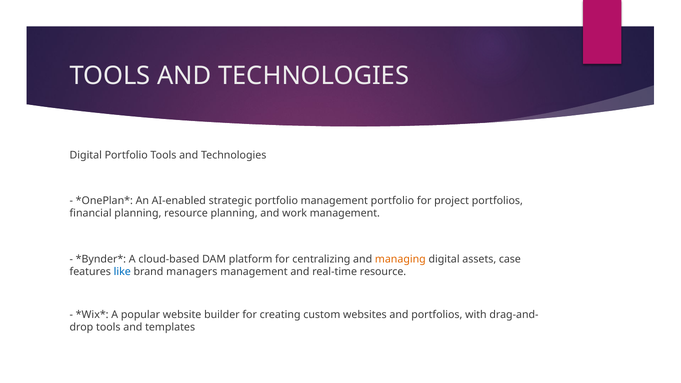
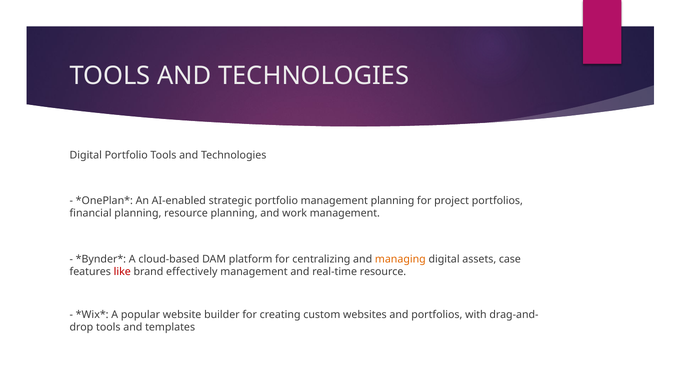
management portfolio: portfolio -> planning
like colour: blue -> red
managers: managers -> effectively
